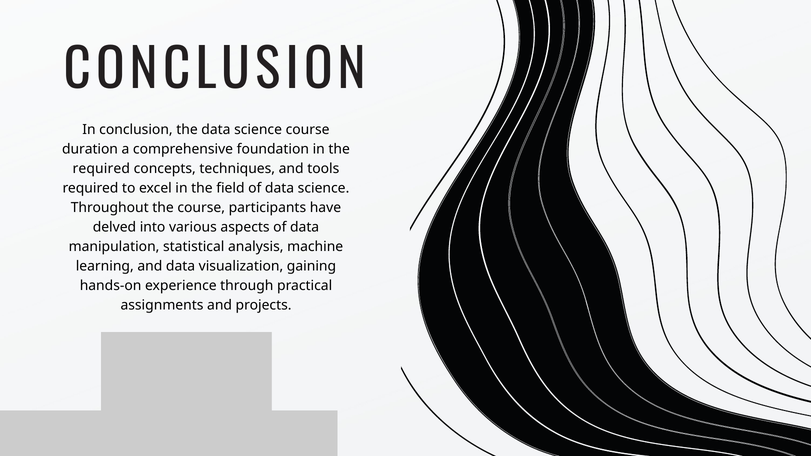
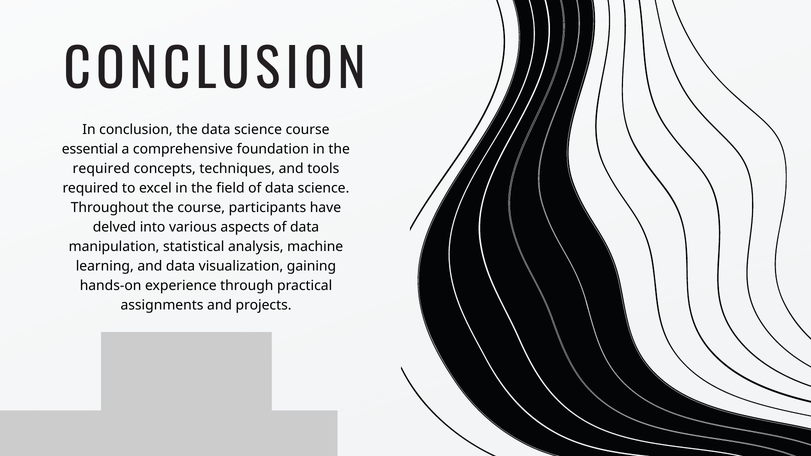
duration: duration -> essential
